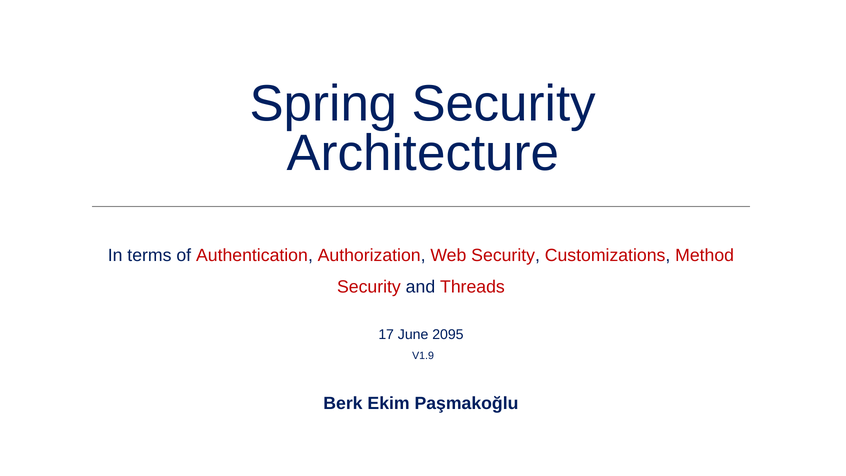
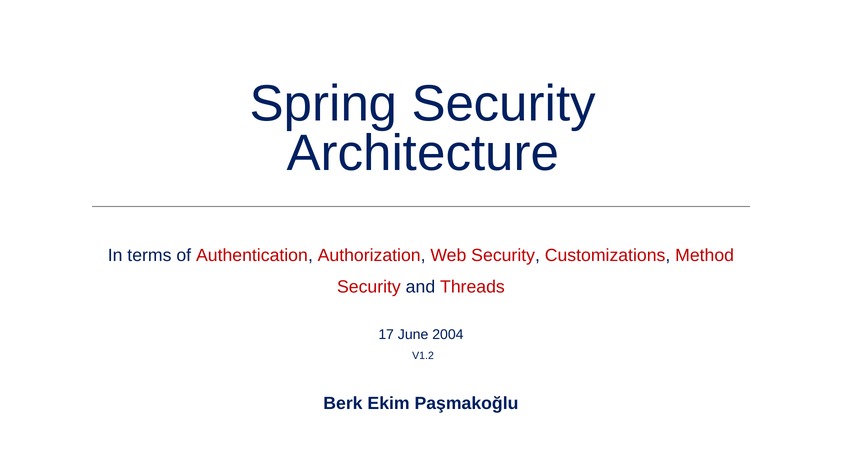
2095: 2095 -> 2004
V1.9: V1.9 -> V1.2
